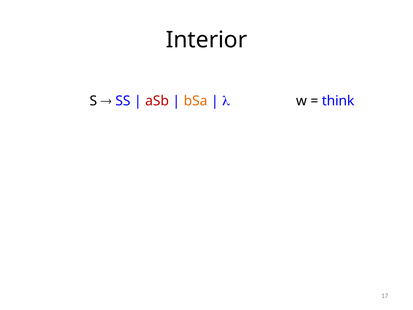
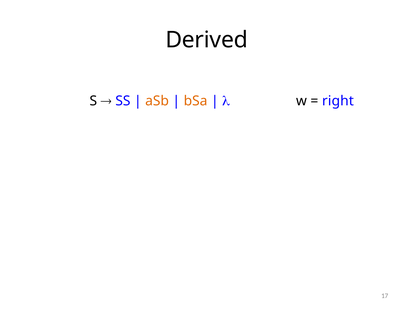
Interior: Interior -> Derived
aSb colour: red -> orange
think: think -> right
